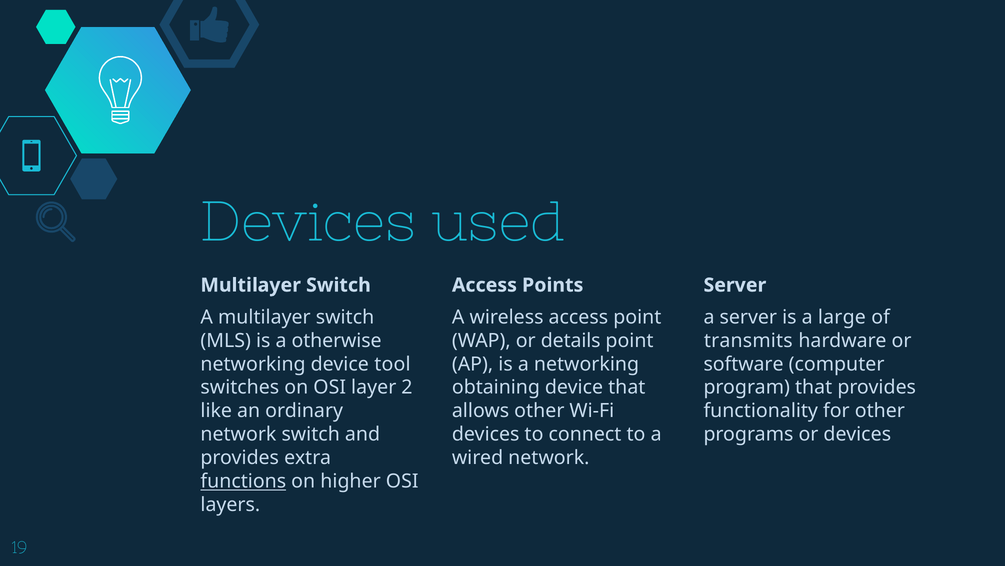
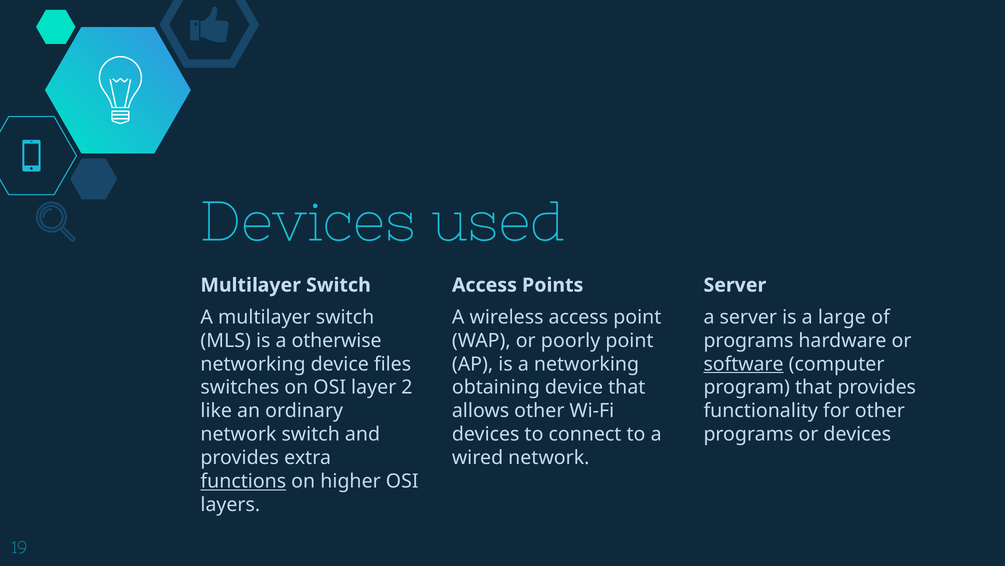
details: details -> poorly
transmits at (748, 340): transmits -> programs
tool: tool -> files
software underline: none -> present
